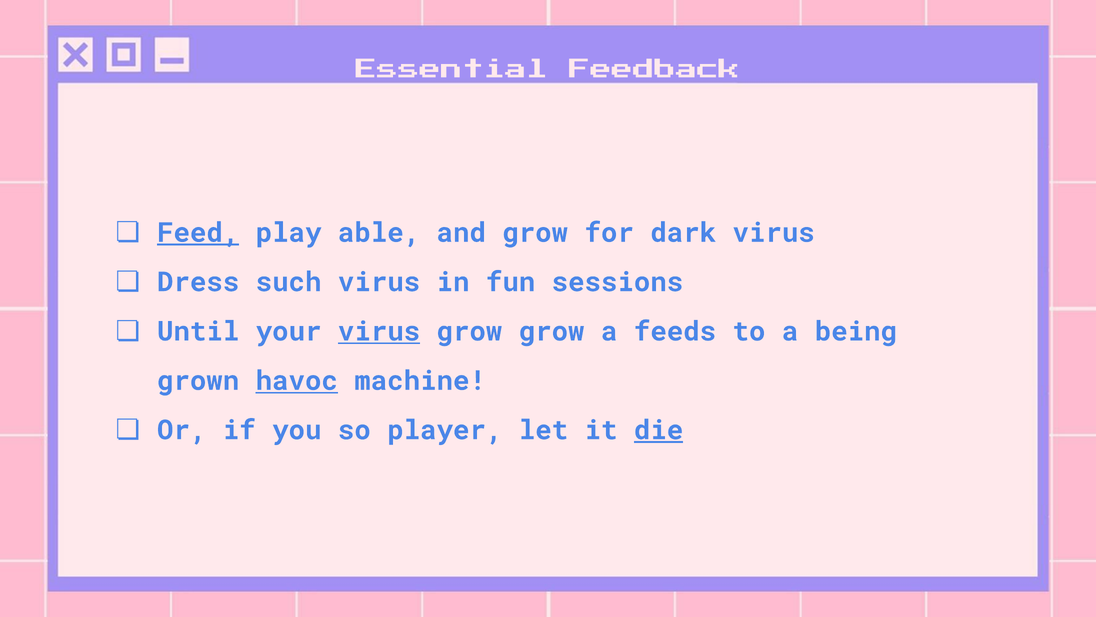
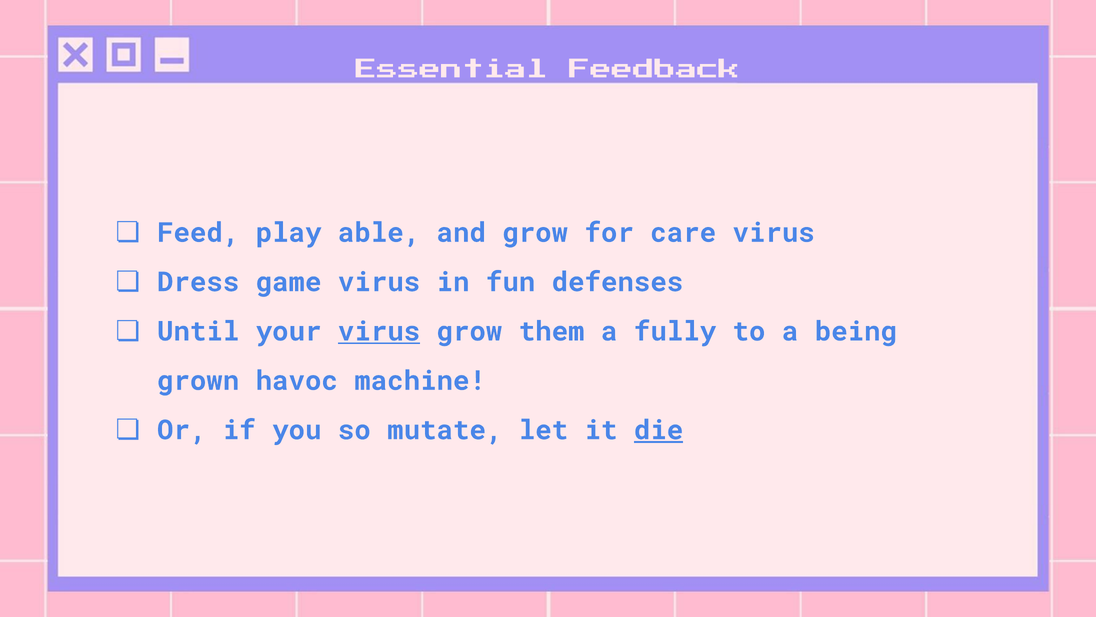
Feed underline: present -> none
dark: dark -> care
such: such -> game
sessions: sessions -> defenses
grow grow: grow -> them
feeds: feeds -> fully
havoc underline: present -> none
player: player -> mutate
